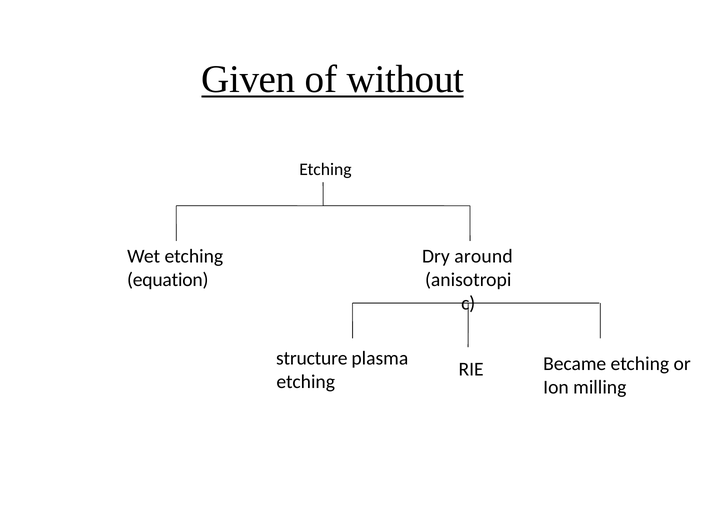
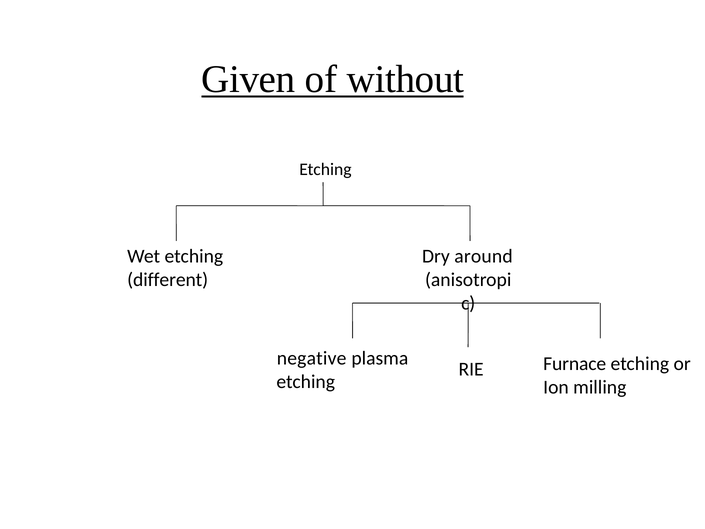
equation: equation -> different
structure: structure -> negative
Became: Became -> Furnace
